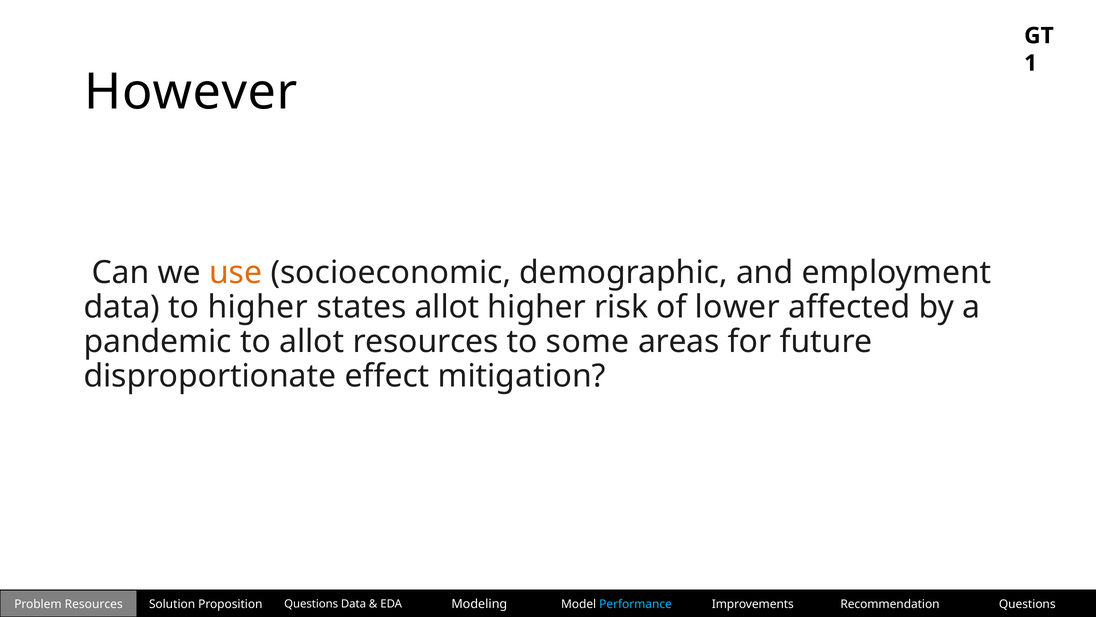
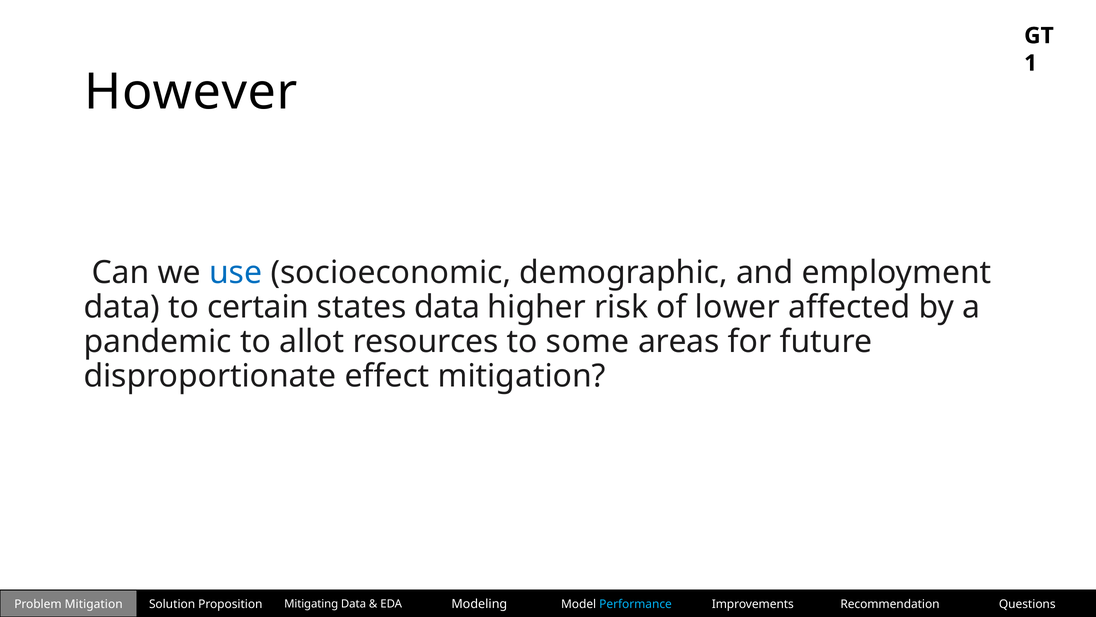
use colour: orange -> blue
to higher: higher -> certain
states allot: allot -> data
Problem Resources: Resources -> Mitigation
Proposition Questions: Questions -> Mitigating
